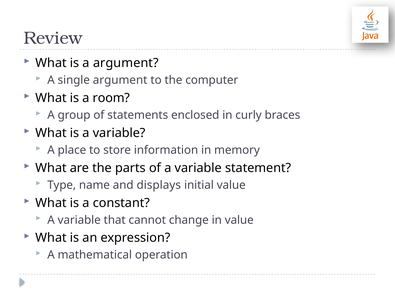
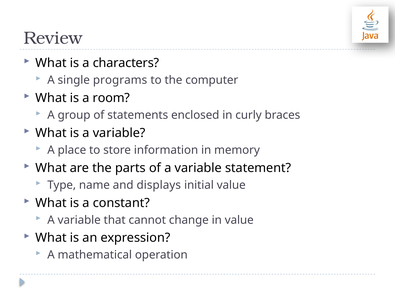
a argument: argument -> characters
single argument: argument -> programs
